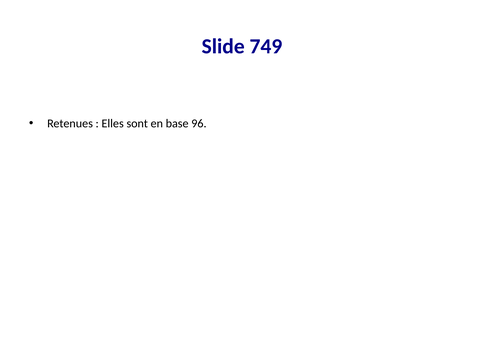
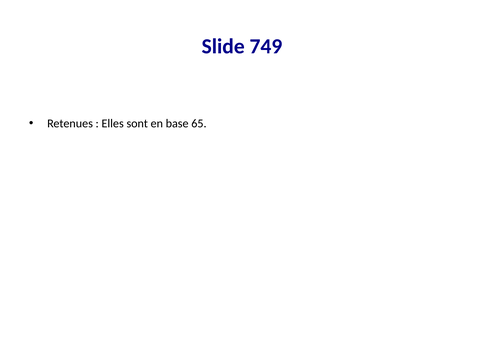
96: 96 -> 65
